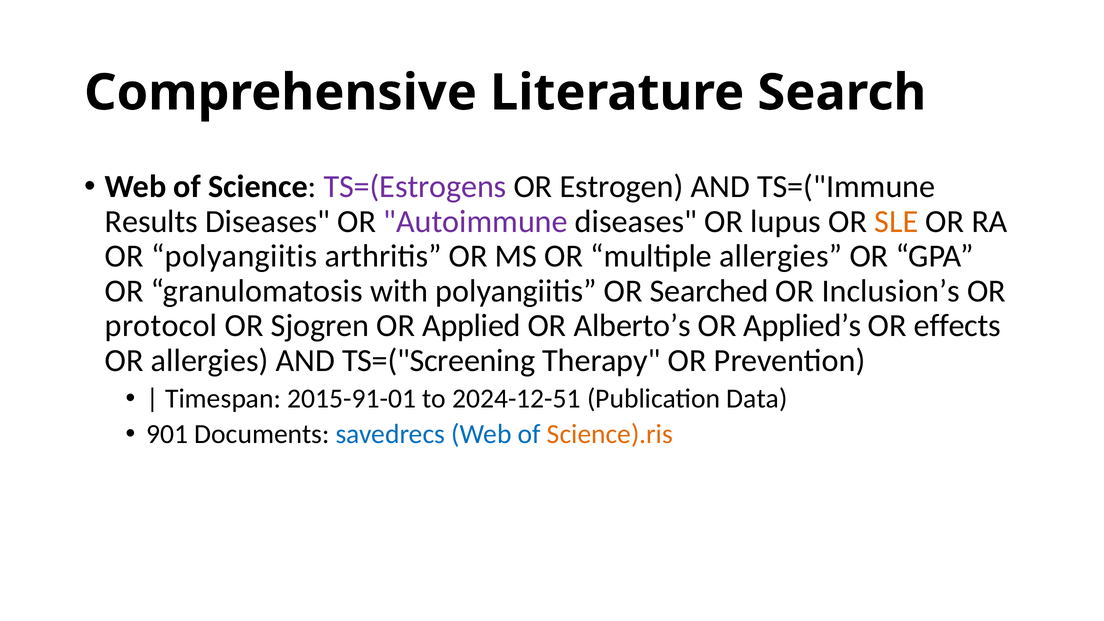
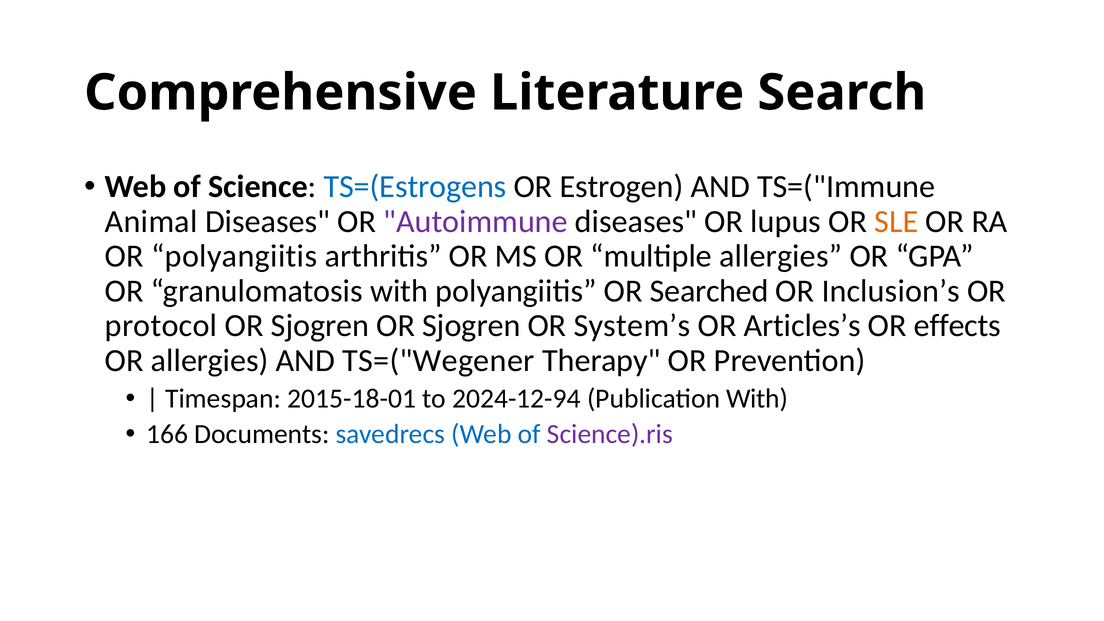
TS=(Estrogens colour: purple -> blue
Results: Results -> Animal
Sjogren OR Applied: Applied -> Sjogren
Alberto’s: Alberto’s -> System’s
Applied’s: Applied’s -> Articles’s
TS=("Screening: TS=("Screening -> TS=("Wegener
2015-91-01: 2015-91-01 -> 2015-18-01
2024-12-51: 2024-12-51 -> 2024-12-94
Publication Data: Data -> With
901: 901 -> 166
Science).ris colour: orange -> purple
